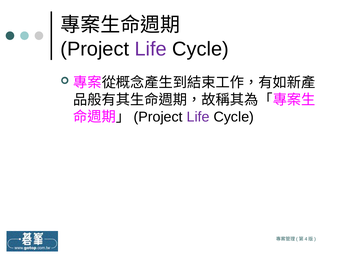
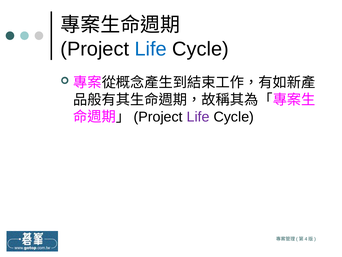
Life at (151, 49) colour: purple -> blue
